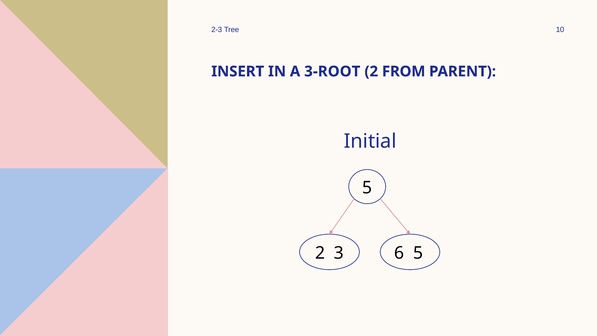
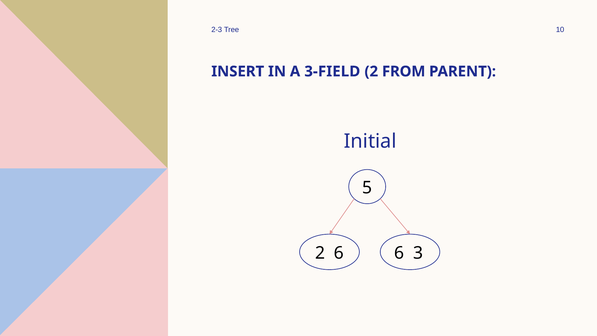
3-ROOT: 3-ROOT -> 3-FIELD
2 3: 3 -> 6
6 5: 5 -> 3
